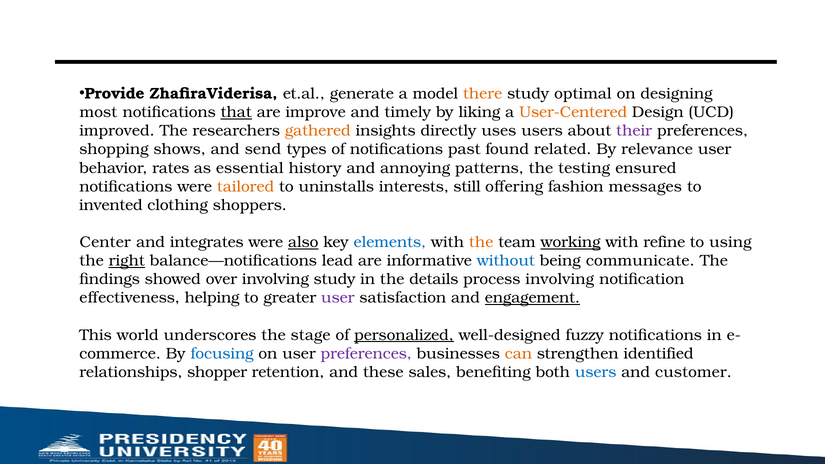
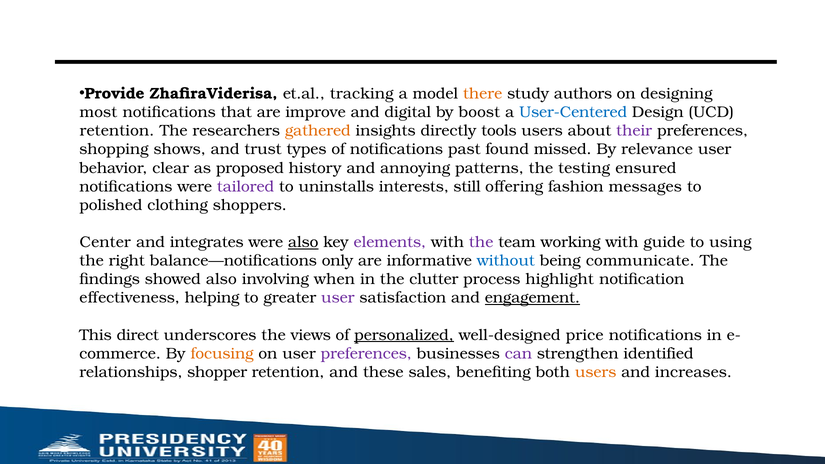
generate: generate -> tracking
optimal: optimal -> authors
that underline: present -> none
timely: timely -> digital
liking: liking -> boost
User-Centered colour: orange -> blue
improved at (117, 131): improved -> retention
uses: uses -> tools
send: send -> trust
related: related -> missed
rates: rates -> clear
essential: essential -> proposed
tailored colour: orange -> purple
invented: invented -> polished
elements colour: blue -> purple
the at (481, 242) colour: orange -> purple
working underline: present -> none
refine: refine -> guide
right underline: present -> none
lead: lead -> only
showed over: over -> also
involving study: study -> when
details: details -> clutter
process involving: involving -> highlight
world: world -> direct
stage: stage -> views
fuzzy: fuzzy -> price
focusing colour: blue -> orange
can colour: orange -> purple
users at (596, 372) colour: blue -> orange
customer: customer -> increases
